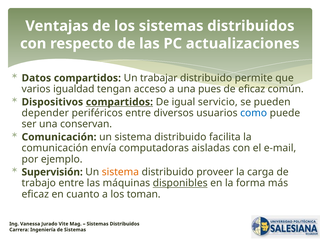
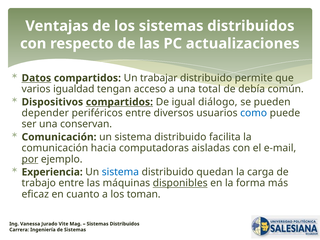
Datos underline: none -> present
pues: pues -> total
de eficaz: eficaz -> debía
servicio: servicio -> diálogo
envía: envía -> hacia
por underline: none -> present
Supervisión: Supervisión -> Experiencia
sistema at (120, 172) colour: orange -> blue
proveer: proveer -> quedan
